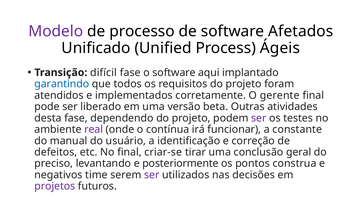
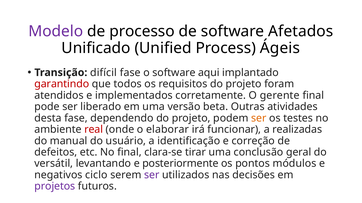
garantindo colour: blue -> red
ser at (259, 118) colour: purple -> orange
real colour: purple -> red
contínua: contínua -> elaborar
constante: constante -> realizadas
criar-se: criar-se -> clara-se
preciso: preciso -> versátil
construa: construa -> módulos
time: time -> ciclo
